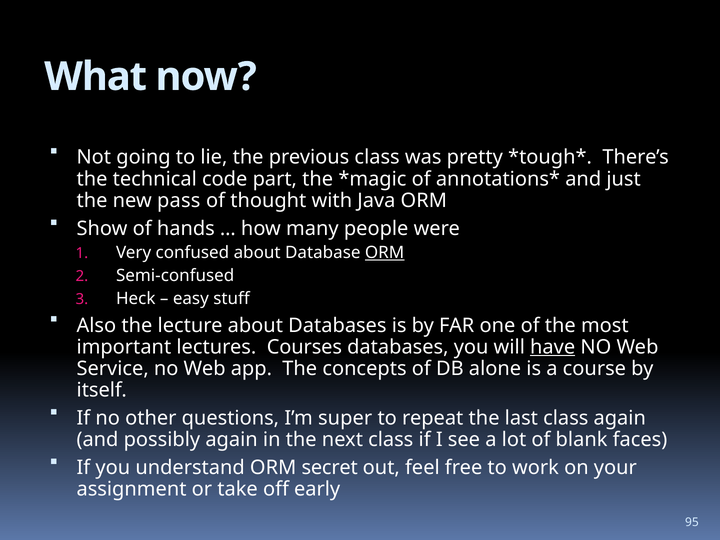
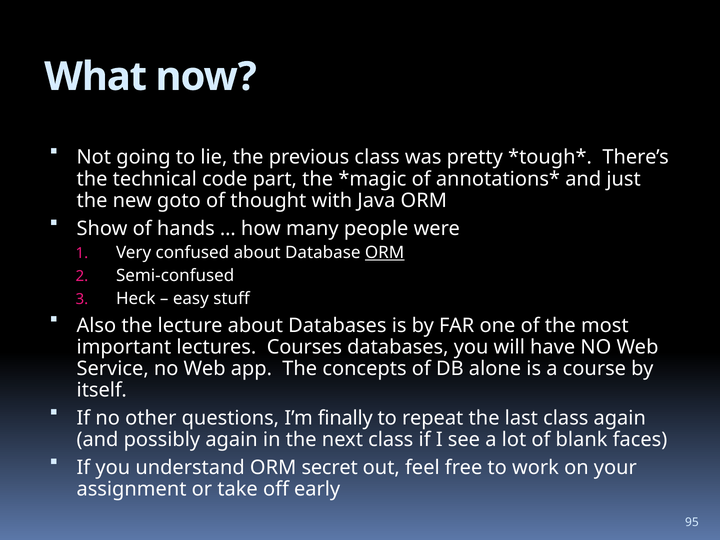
pass: pass -> goto
have underline: present -> none
super: super -> finally
